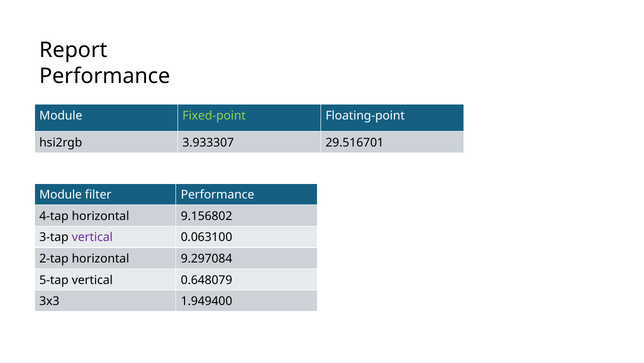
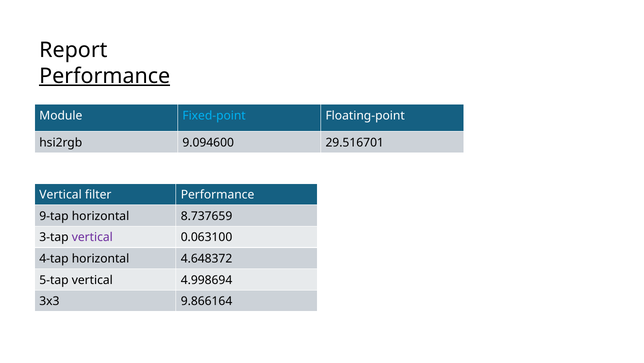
Performance at (105, 76) underline: none -> present
Fixed-point colour: light green -> light blue
3.933307: 3.933307 -> 9.094600
Module at (61, 194): Module -> Vertical
4-tap: 4-tap -> 9-tap
9.156802: 9.156802 -> 8.737659
2-tap: 2-tap -> 4-tap
9.297084: 9.297084 -> 4.648372
0.648079: 0.648079 -> 4.998694
1.949400: 1.949400 -> 9.866164
